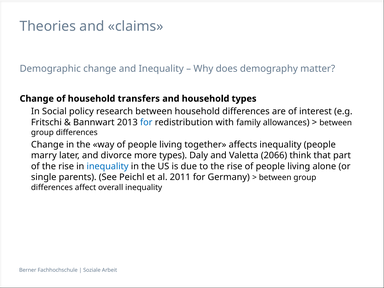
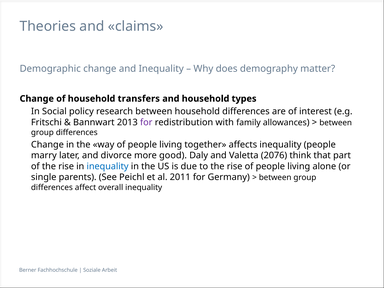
for at (146, 122) colour: blue -> purple
more types: types -> good
2066: 2066 -> 2076
